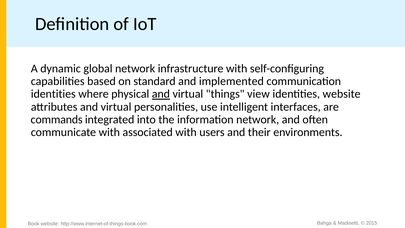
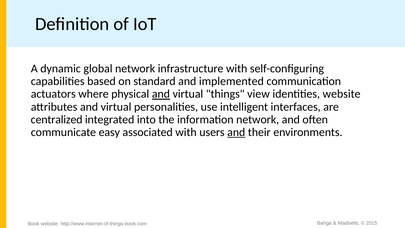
identities at (53, 94): identities -> actuators
commands: commands -> centralized
communicate with: with -> easy
and at (236, 132) underline: none -> present
